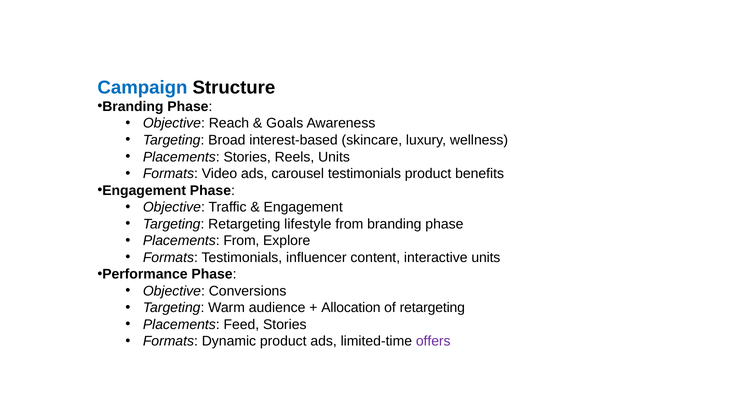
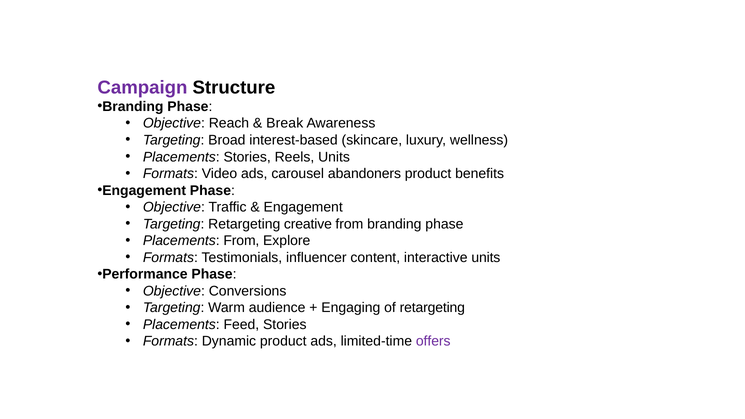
Campaign colour: blue -> purple
Goals: Goals -> Break
carousel testimonials: testimonials -> abandoners
lifestyle: lifestyle -> creative
Allocation: Allocation -> Engaging
